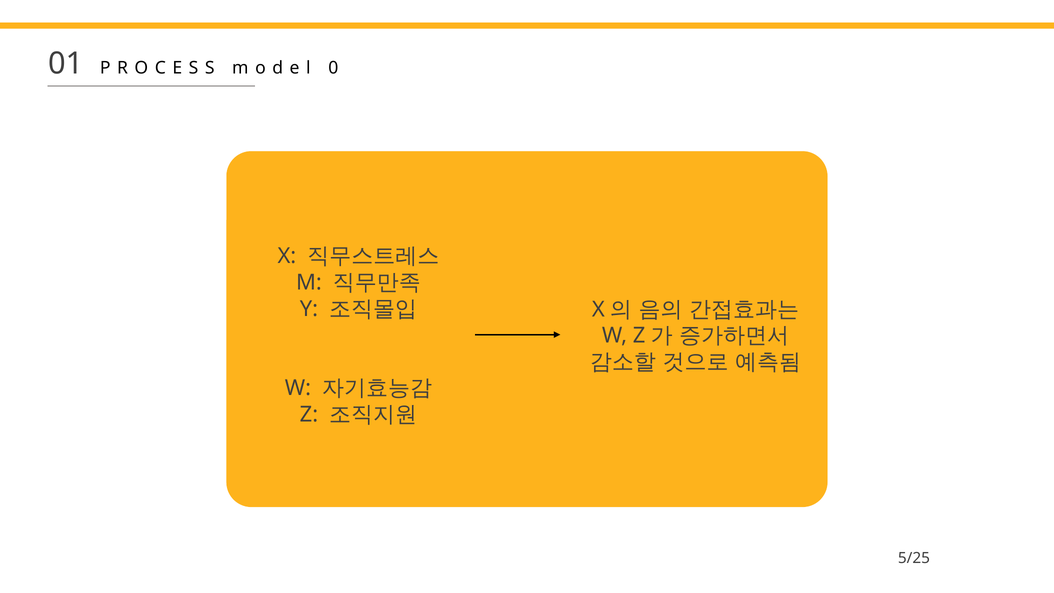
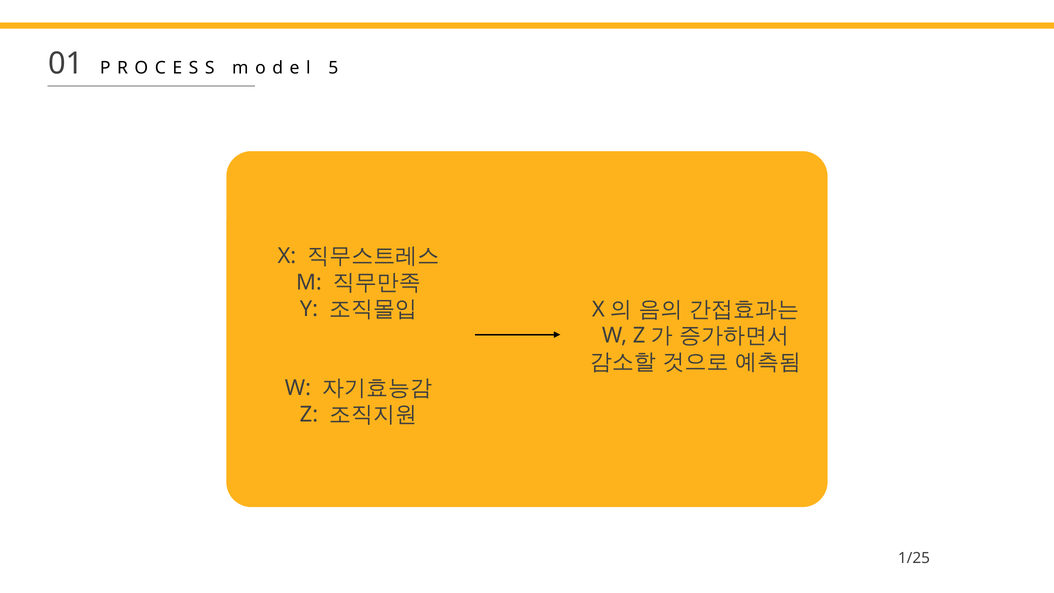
0: 0 -> 5
5/25: 5/25 -> 1/25
